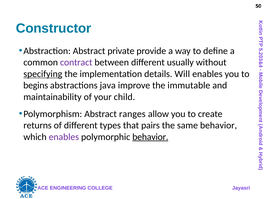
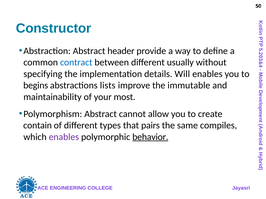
private: private -> header
contract colour: purple -> blue
specifying underline: present -> none
java: java -> lists
child: child -> most
ranges: ranges -> cannot
returns: returns -> contain
same behavior: behavior -> compiles
